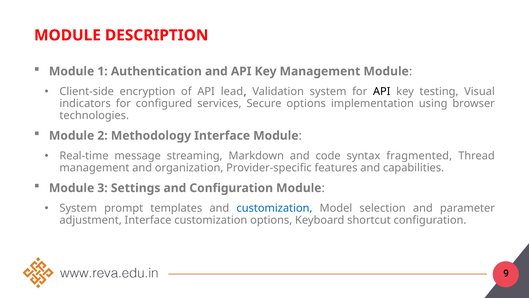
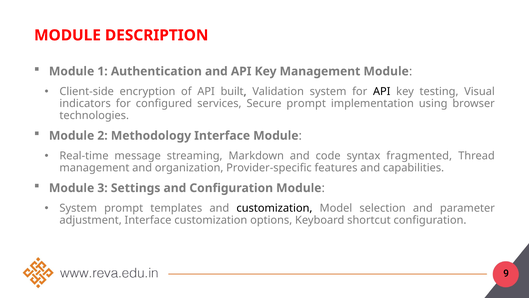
lead: lead -> built
Secure options: options -> prompt
customization at (274, 208) colour: blue -> black
